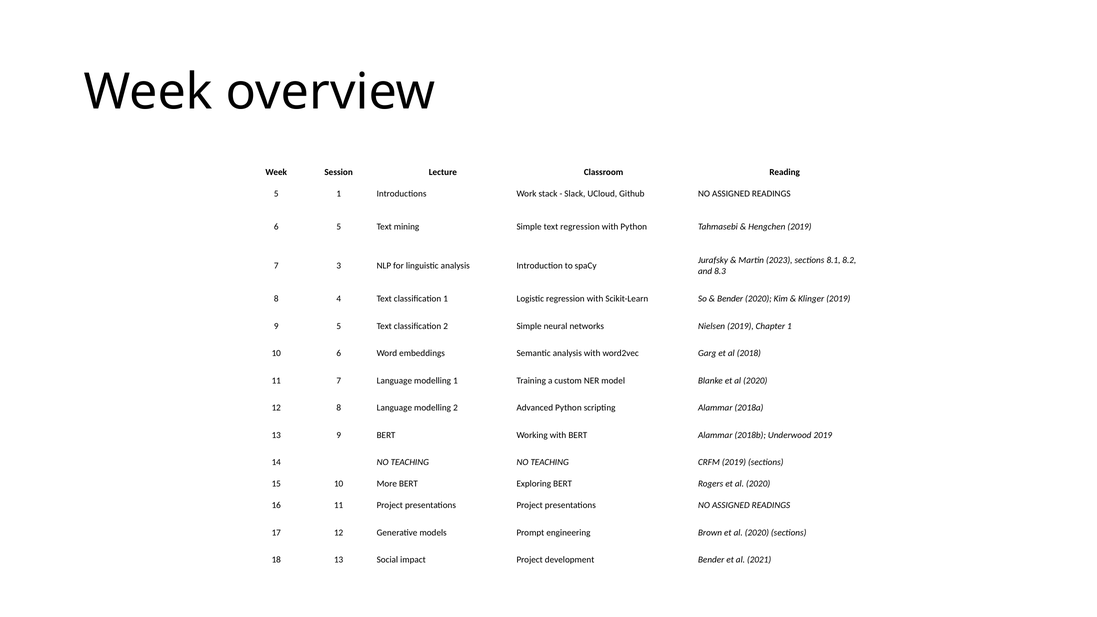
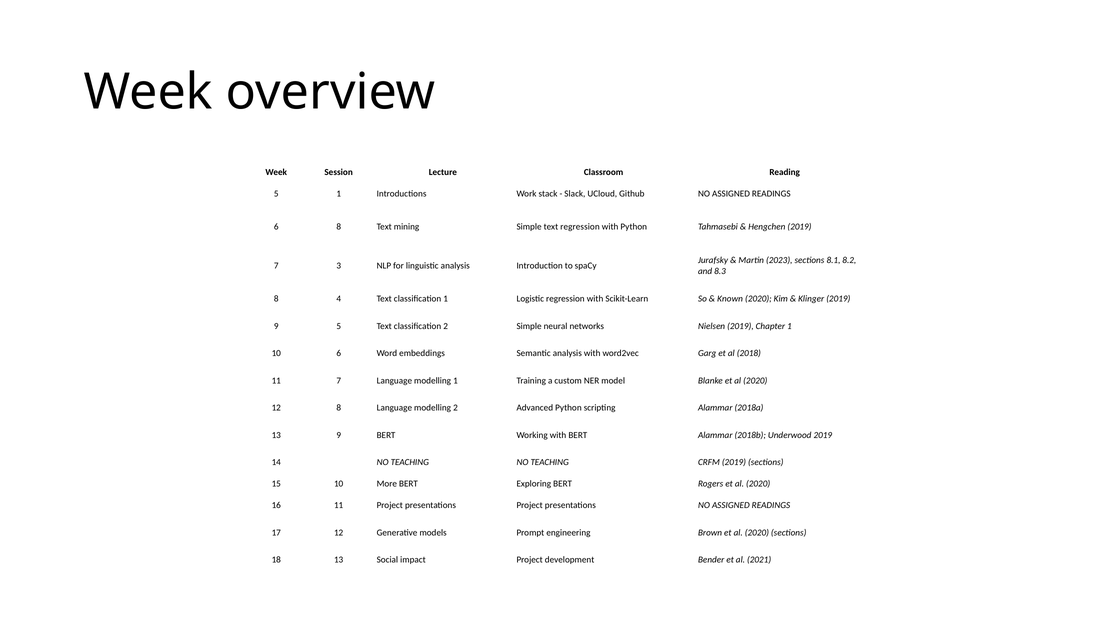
6 5: 5 -> 8
Bender at (730, 299): Bender -> Known
